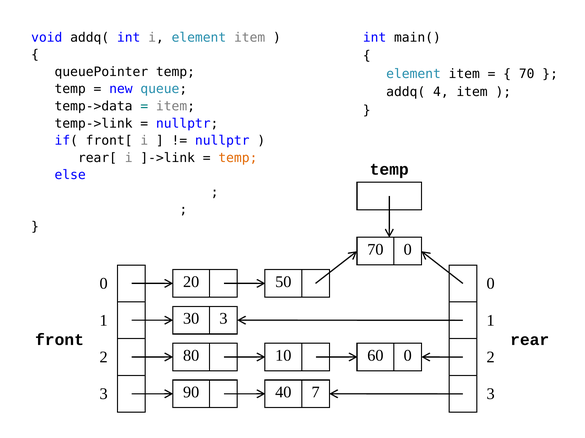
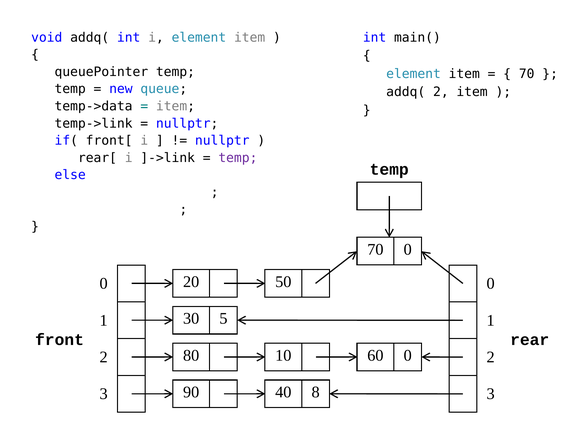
addq( 4: 4 -> 2
temp at (238, 158) colour: orange -> purple
30 3: 3 -> 5
7: 7 -> 8
